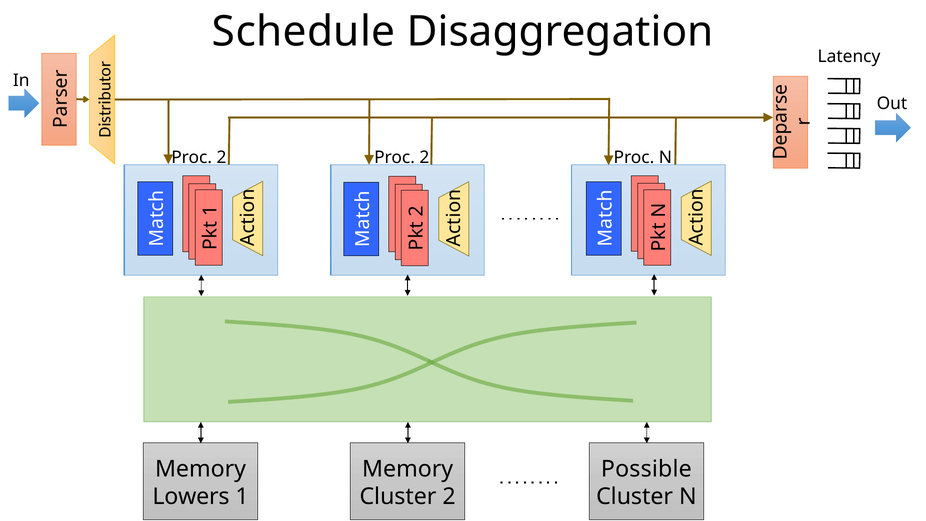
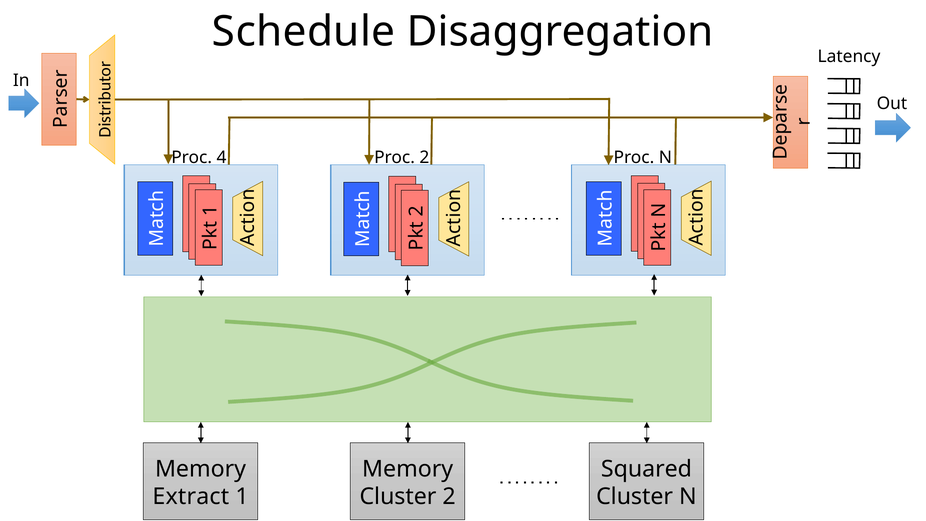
2 at (221, 157): 2 -> 4
Possible: Possible -> Squared
Lowers: Lowers -> Extract
